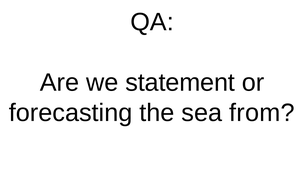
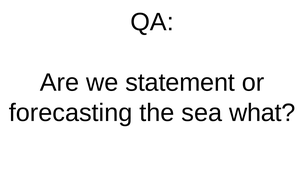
from: from -> what
